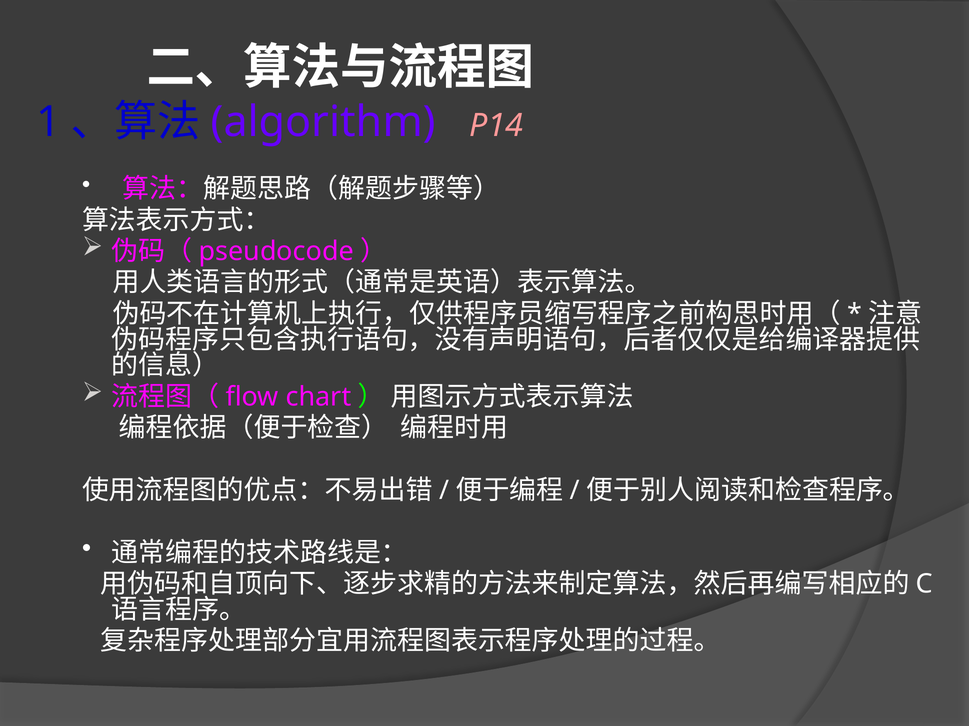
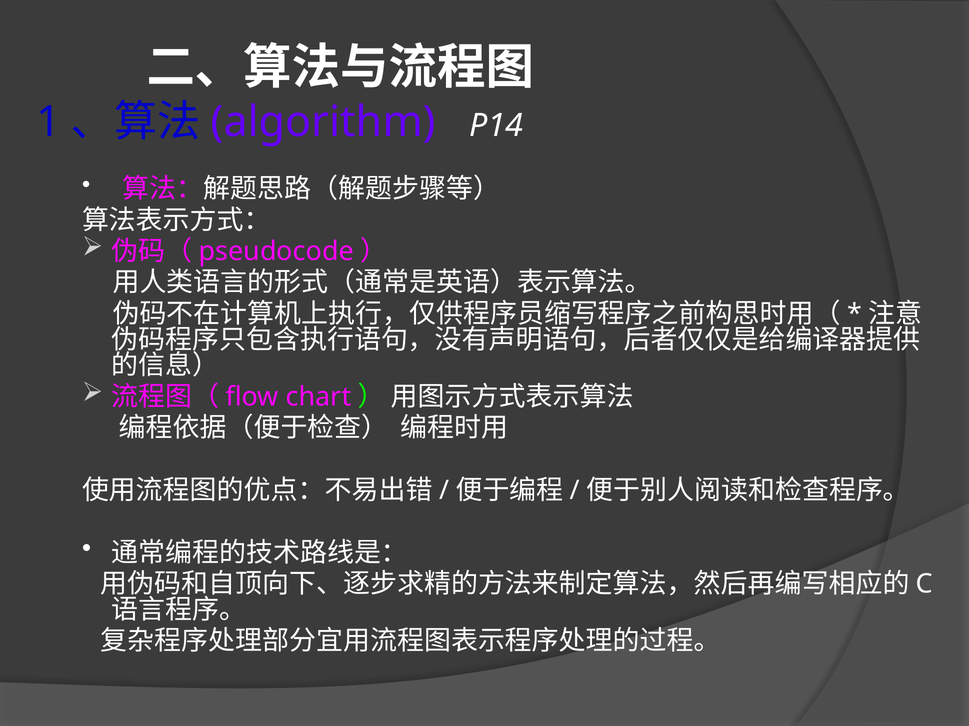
P14 colour: pink -> white
